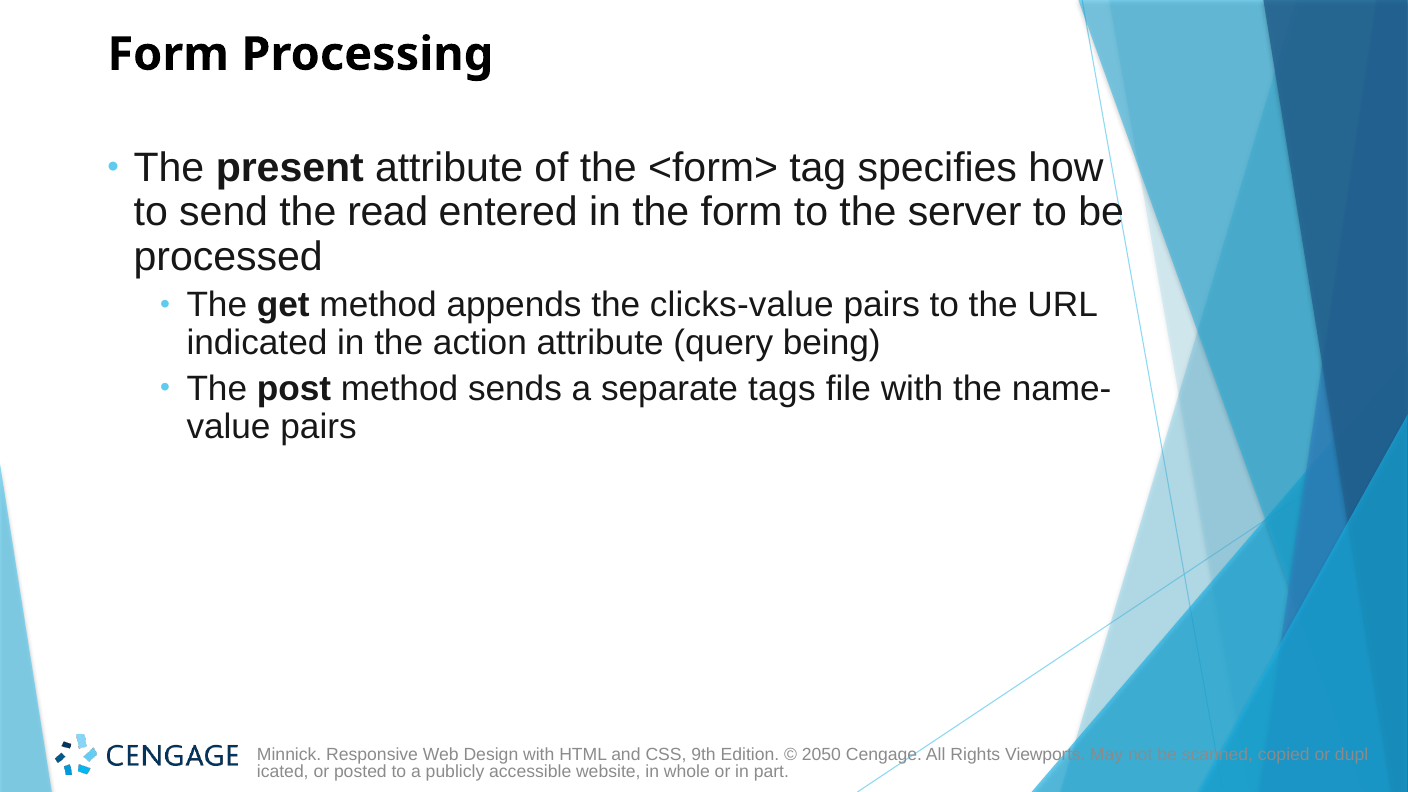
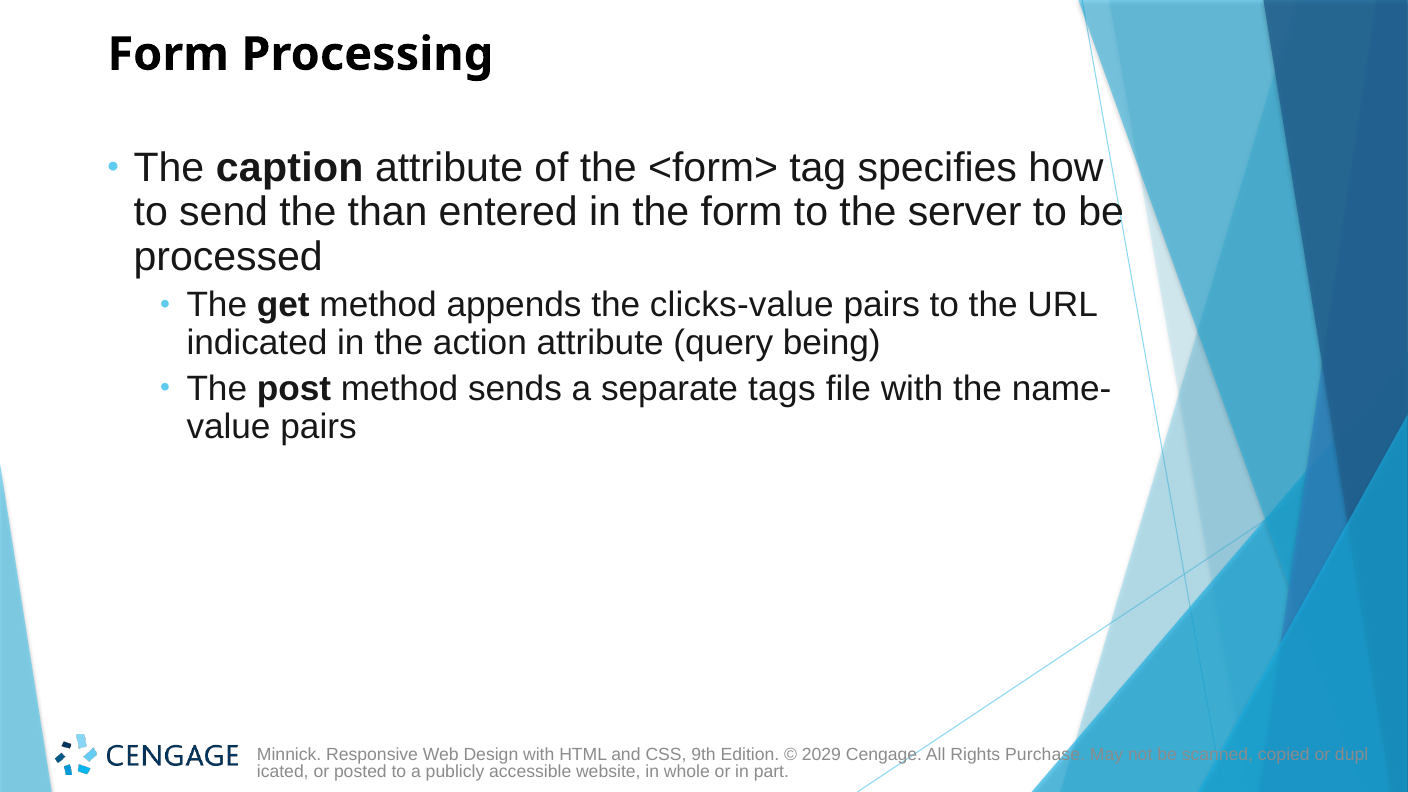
present: present -> caption
read: read -> than
2050: 2050 -> 2029
Viewports: Viewports -> Purchase
